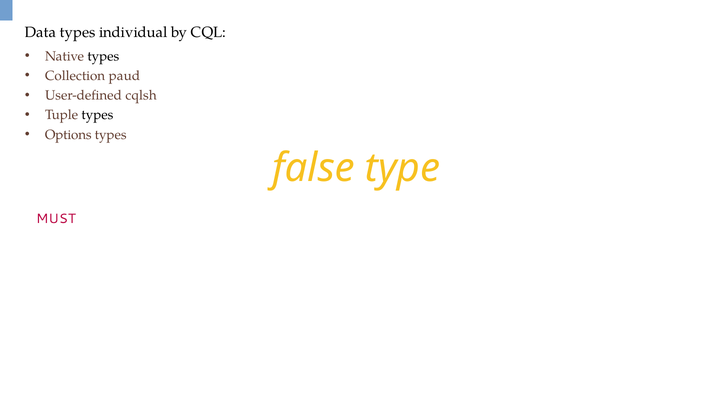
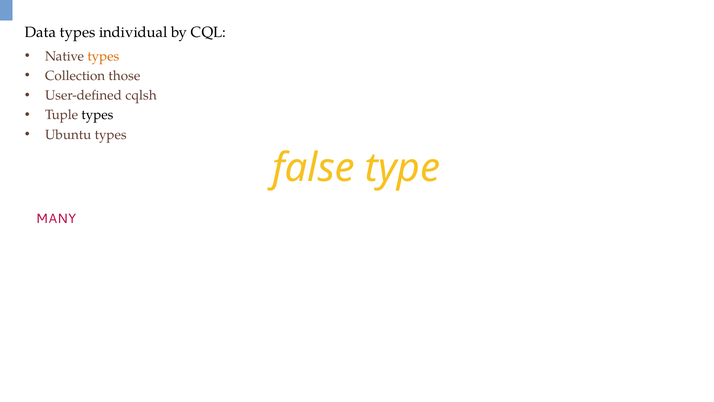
types at (103, 56) colour: black -> orange
paud: paud -> those
Options: Options -> Ubuntu
MUST: MUST -> MANY
